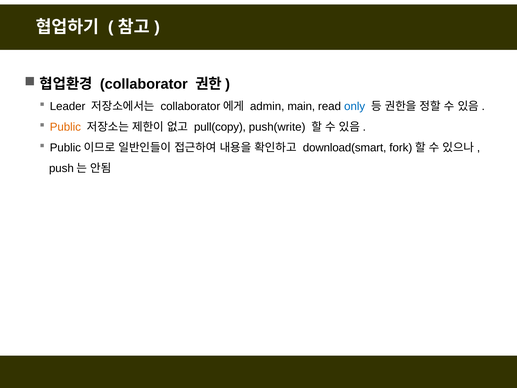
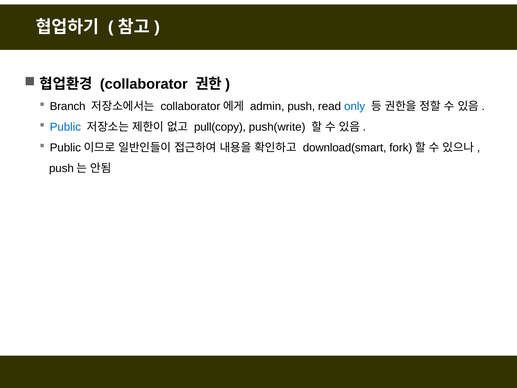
Leader: Leader -> Branch
main: main -> push
Public colour: orange -> blue
